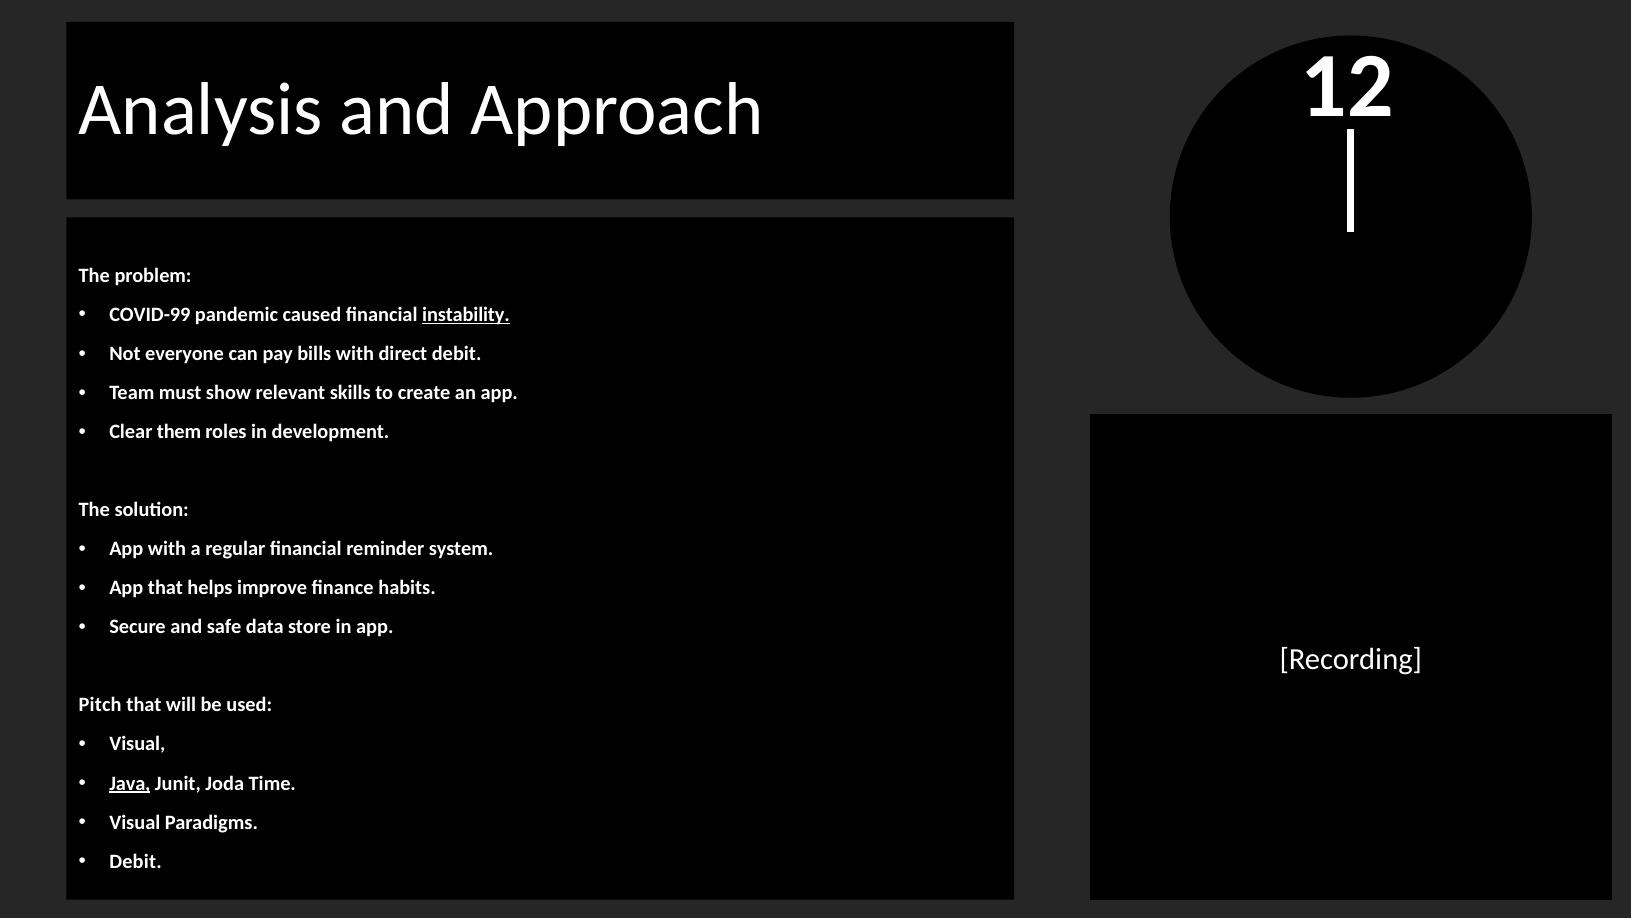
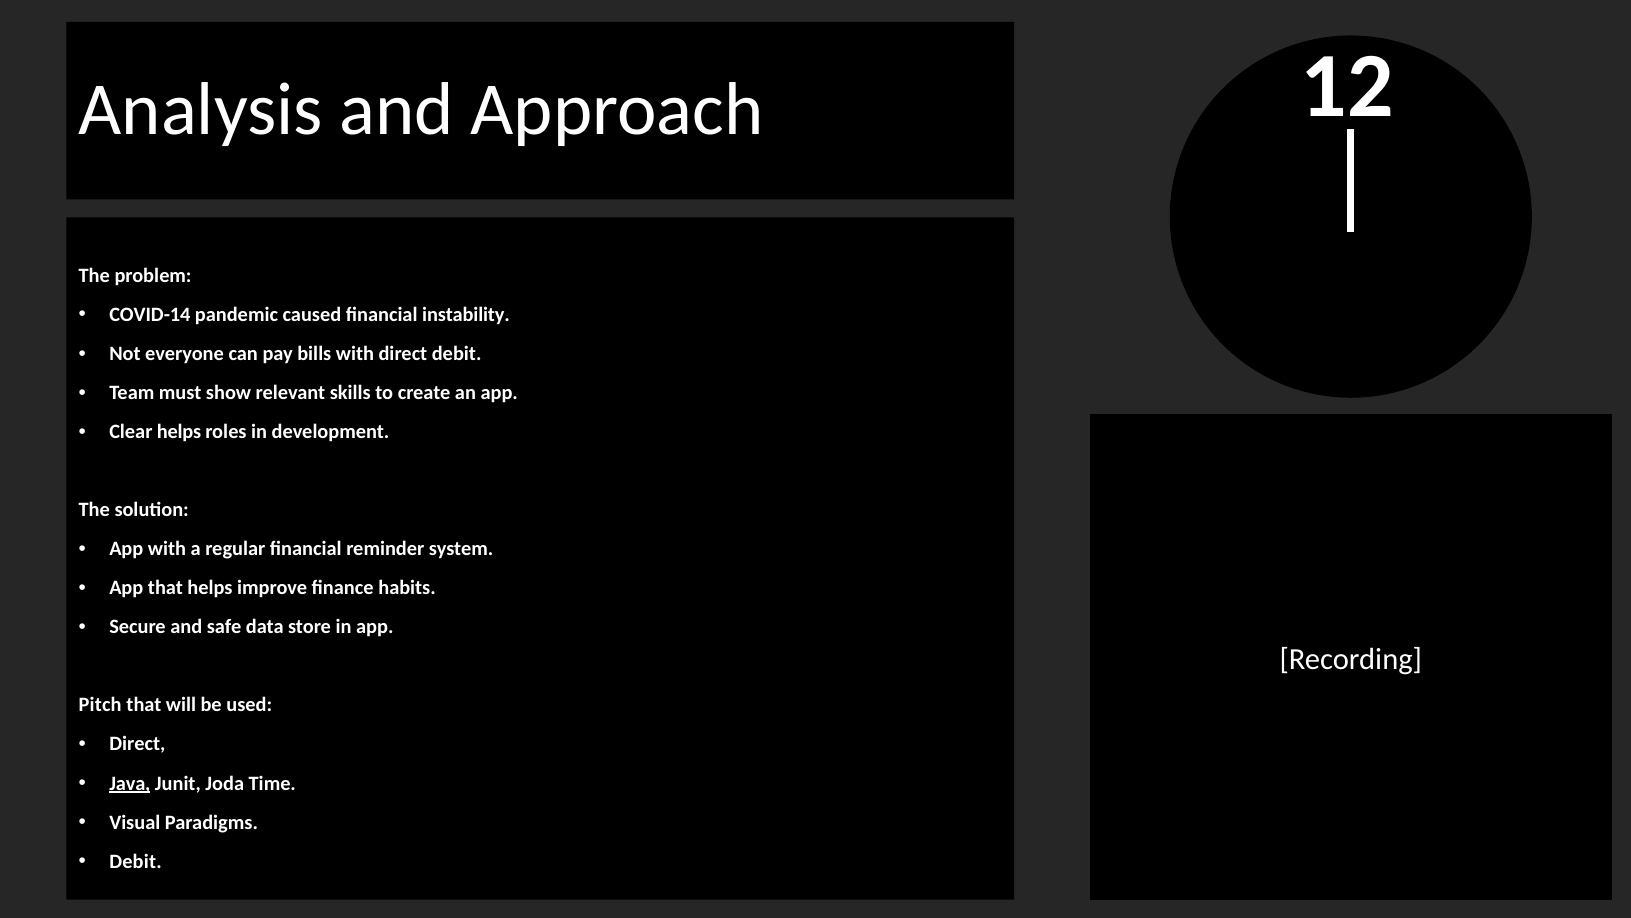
COVID-99: COVID-99 -> COVID-14
instability underline: present -> none
Clear them: them -> helps
Visual at (137, 744): Visual -> Direct
